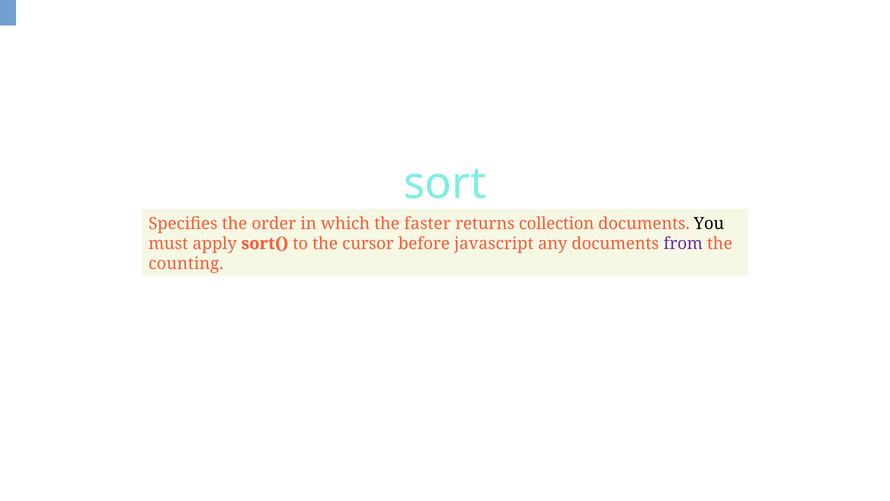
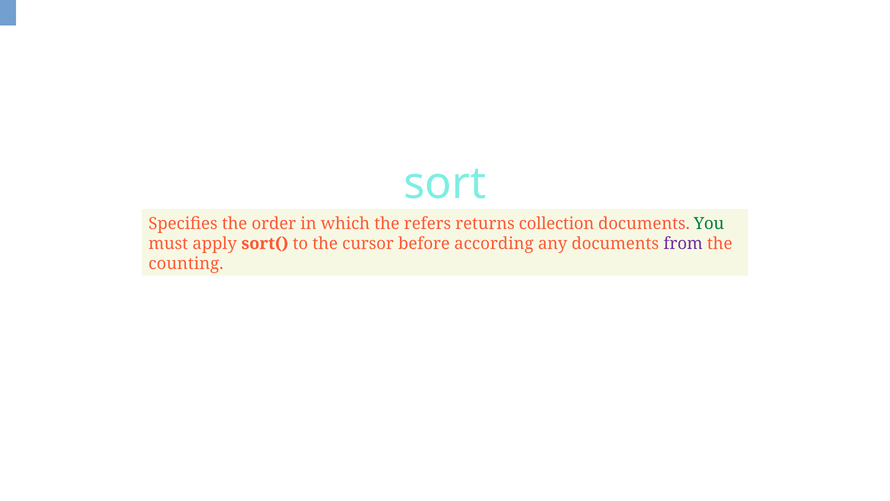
faster: faster -> refers
You colour: black -> green
javascript: javascript -> according
